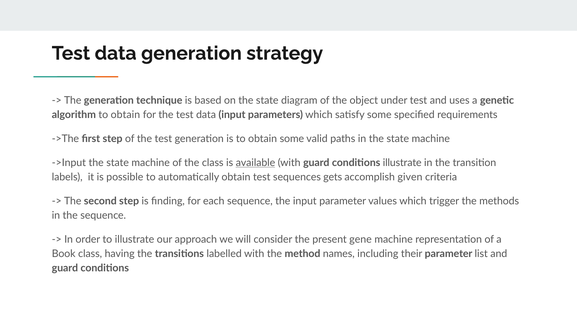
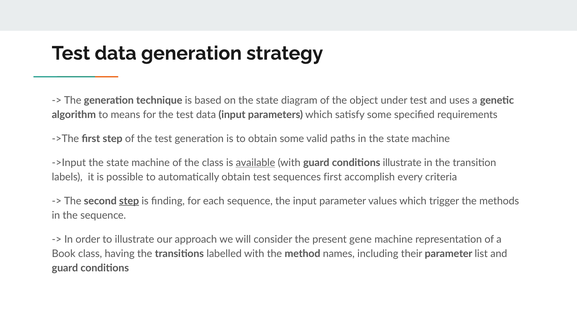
algorithm to obtain: obtain -> means
sequences gets: gets -> first
given: given -> every
step at (129, 201) underline: none -> present
